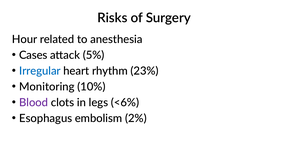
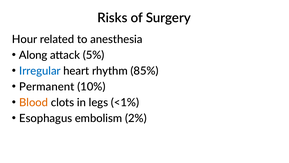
Cases: Cases -> Along
23%: 23% -> 85%
Monitoring: Monitoring -> Permanent
Blood colour: purple -> orange
<6%: <6% -> <1%
